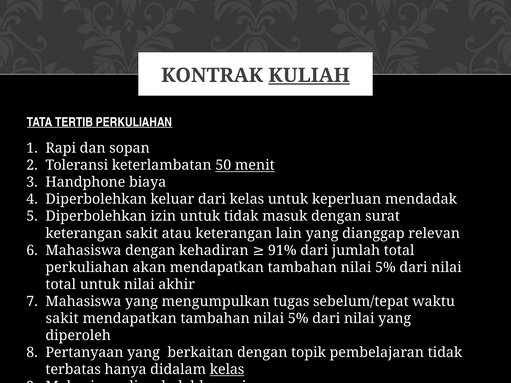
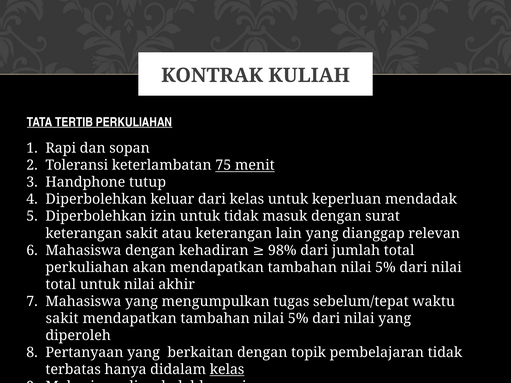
KULIAH underline: present -> none
50: 50 -> 75
biaya: biaya -> tutup
91%: 91% -> 98%
